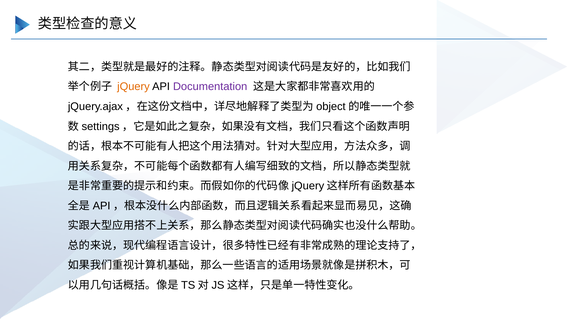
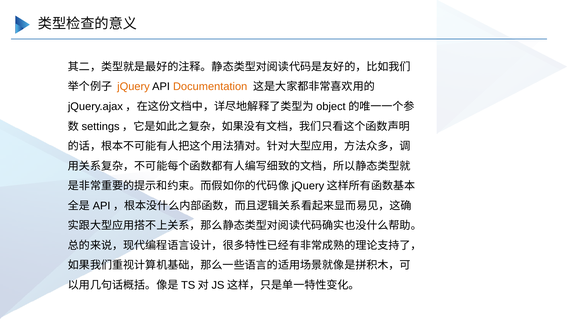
Documentation colour: purple -> orange
